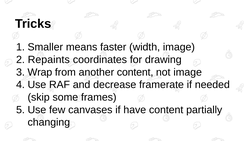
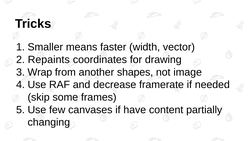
width image: image -> vector
another content: content -> shapes
